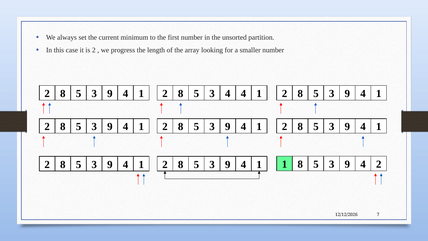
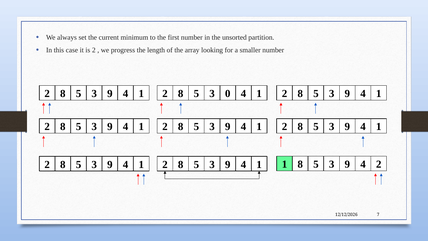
3 4: 4 -> 0
